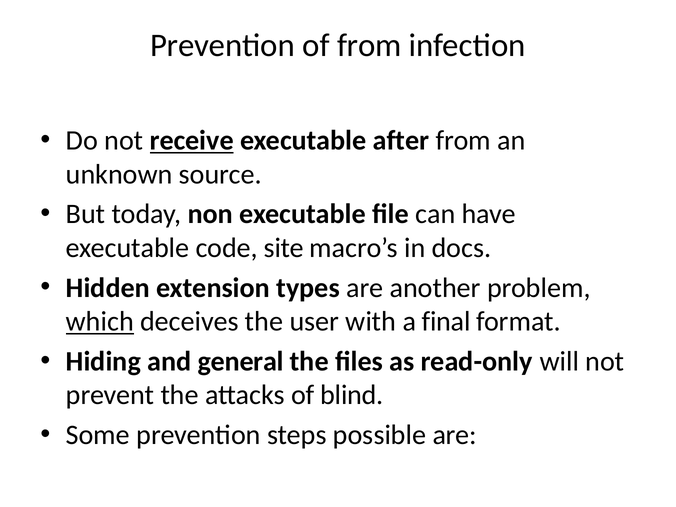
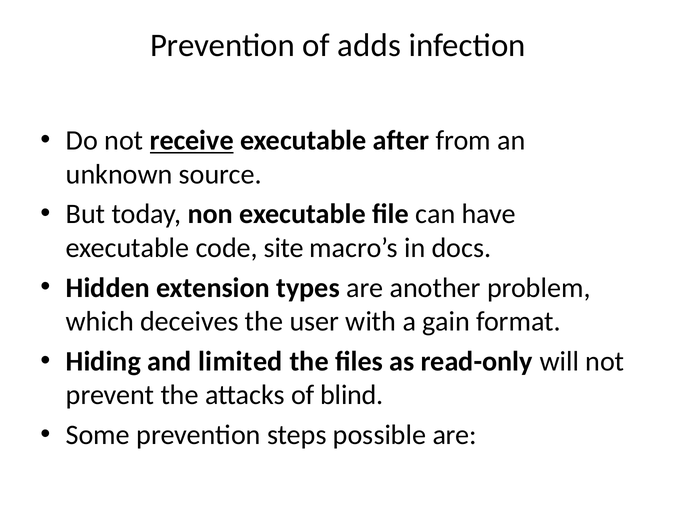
of from: from -> adds
which underline: present -> none
final: final -> gain
general: general -> limited
